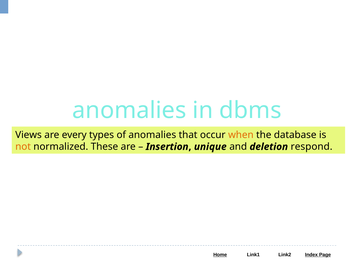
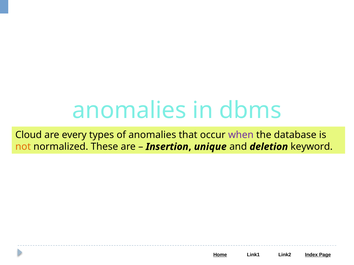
Views: Views -> Cloud
when colour: orange -> purple
respond: respond -> keyword
